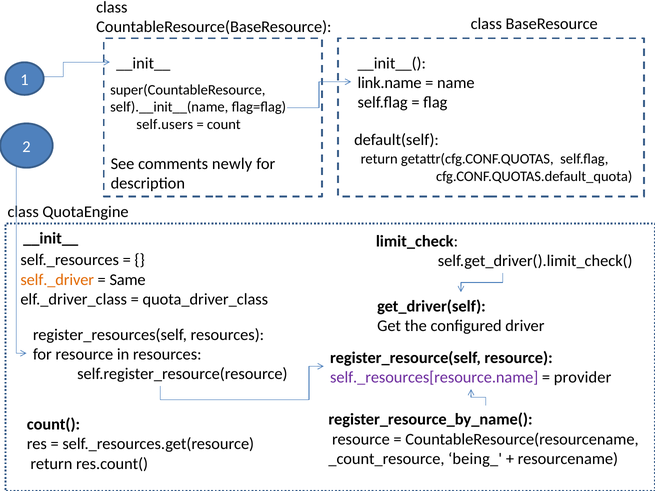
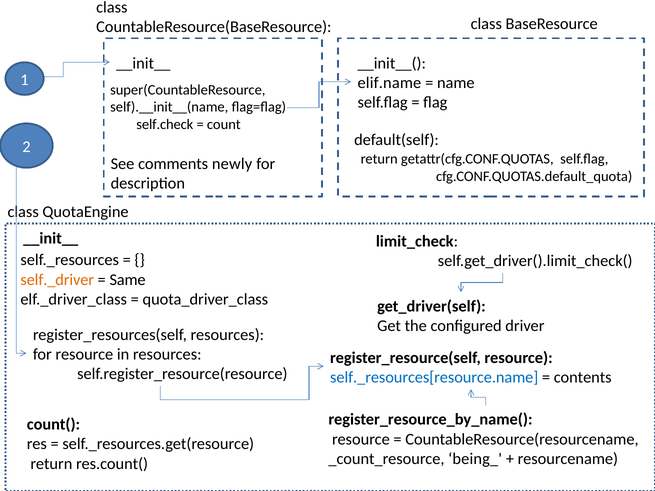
link.name: link.name -> elif.name
self.users: self.users -> self.check
self._resources[resource.name colour: purple -> blue
provider: provider -> contents
